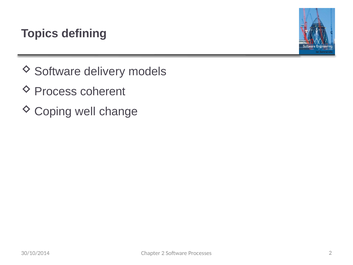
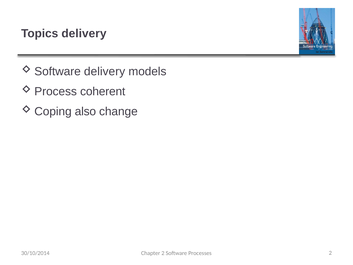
Topics defining: defining -> delivery
well: well -> also
